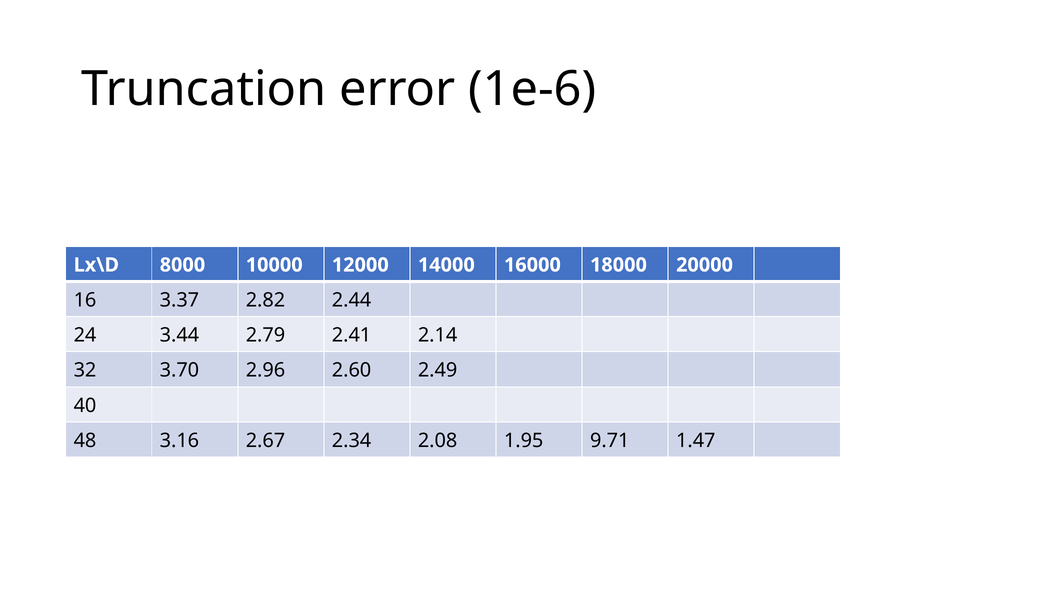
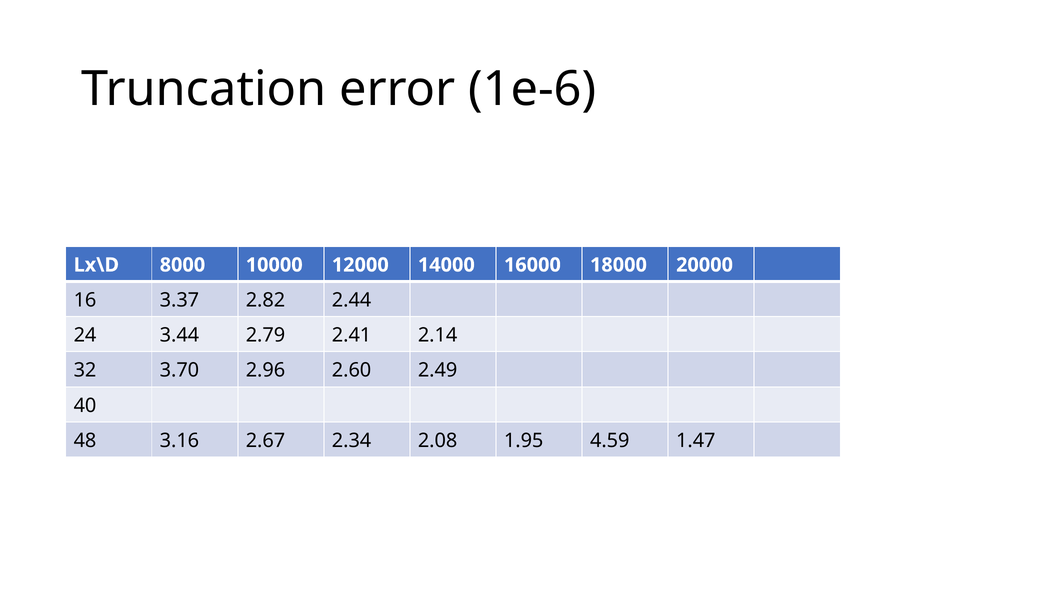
9.71: 9.71 -> 4.59
